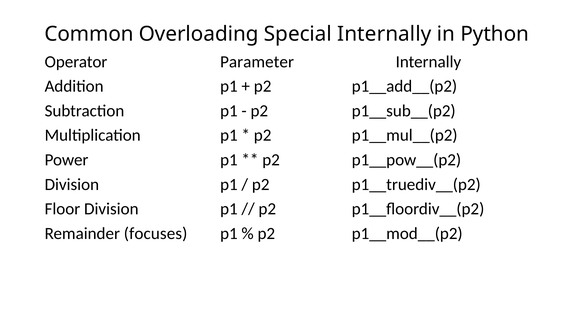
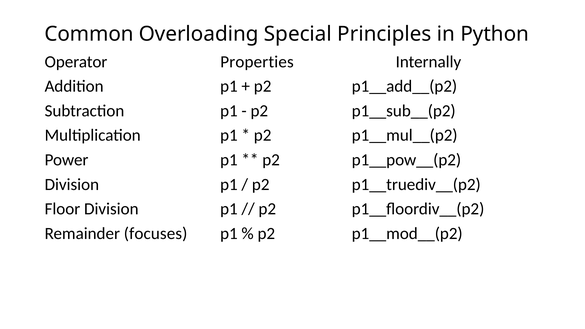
Special Internally: Internally -> Principles
Parameter: Parameter -> Properties
